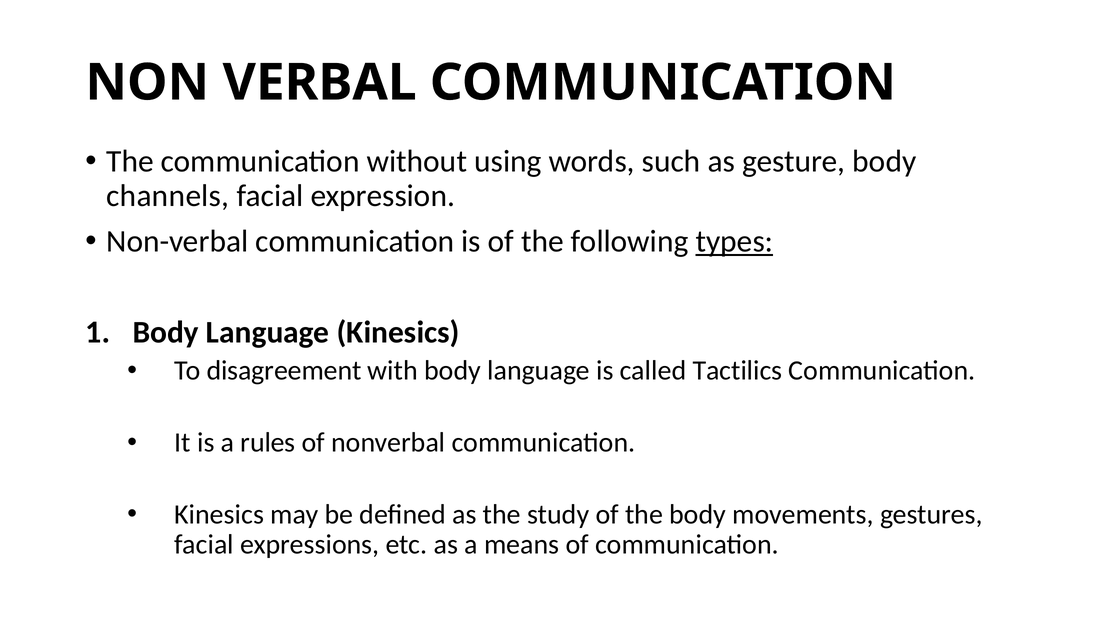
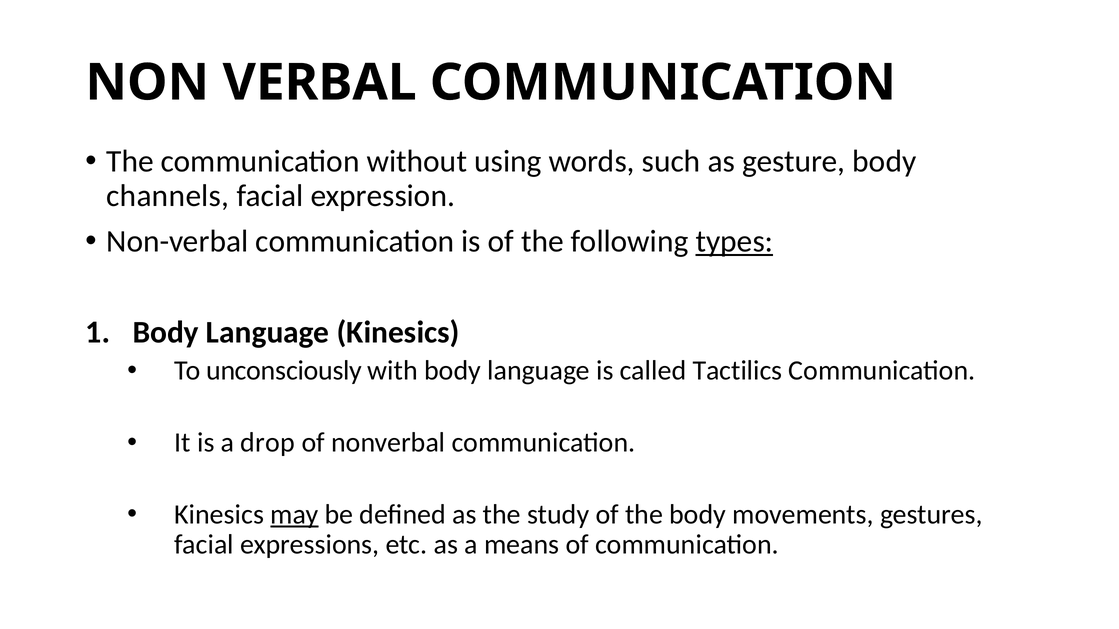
disagreement: disagreement -> unconsciously
rules: rules -> drop
may underline: none -> present
